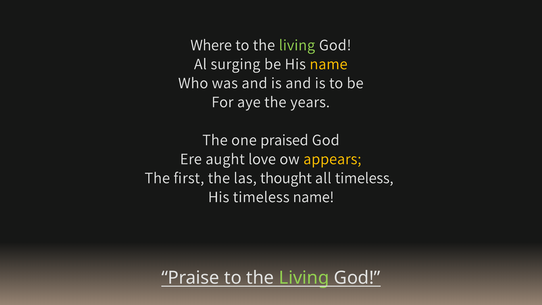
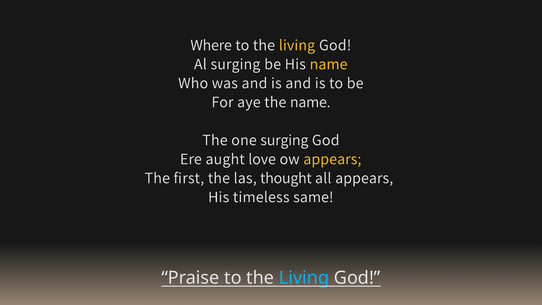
living at (297, 45) colour: light green -> yellow
the years: years -> name
one praised: praised -> surging
all timeless: timeless -> appears
timeless name: name -> same
Living at (304, 278) colour: light green -> light blue
